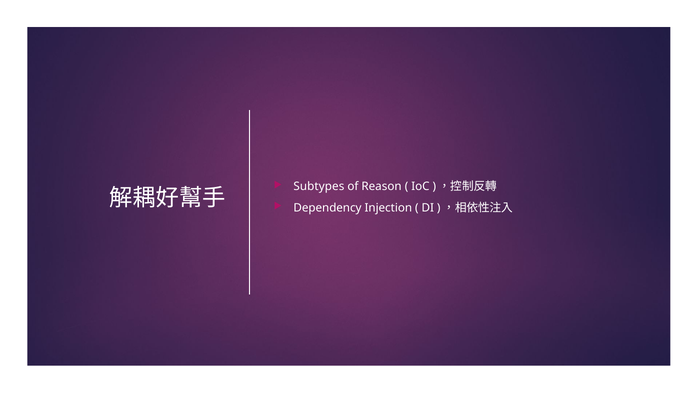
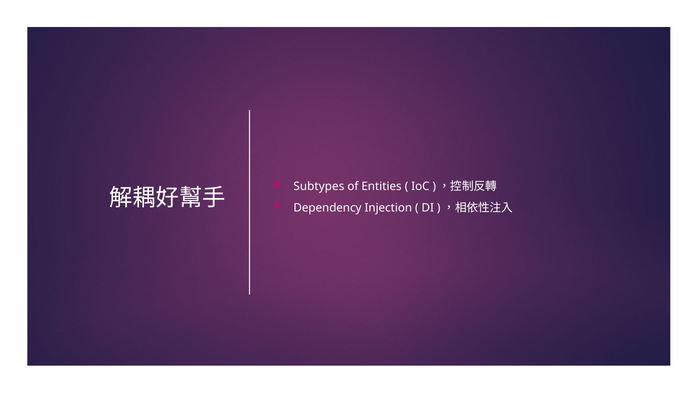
Reason: Reason -> Entities
